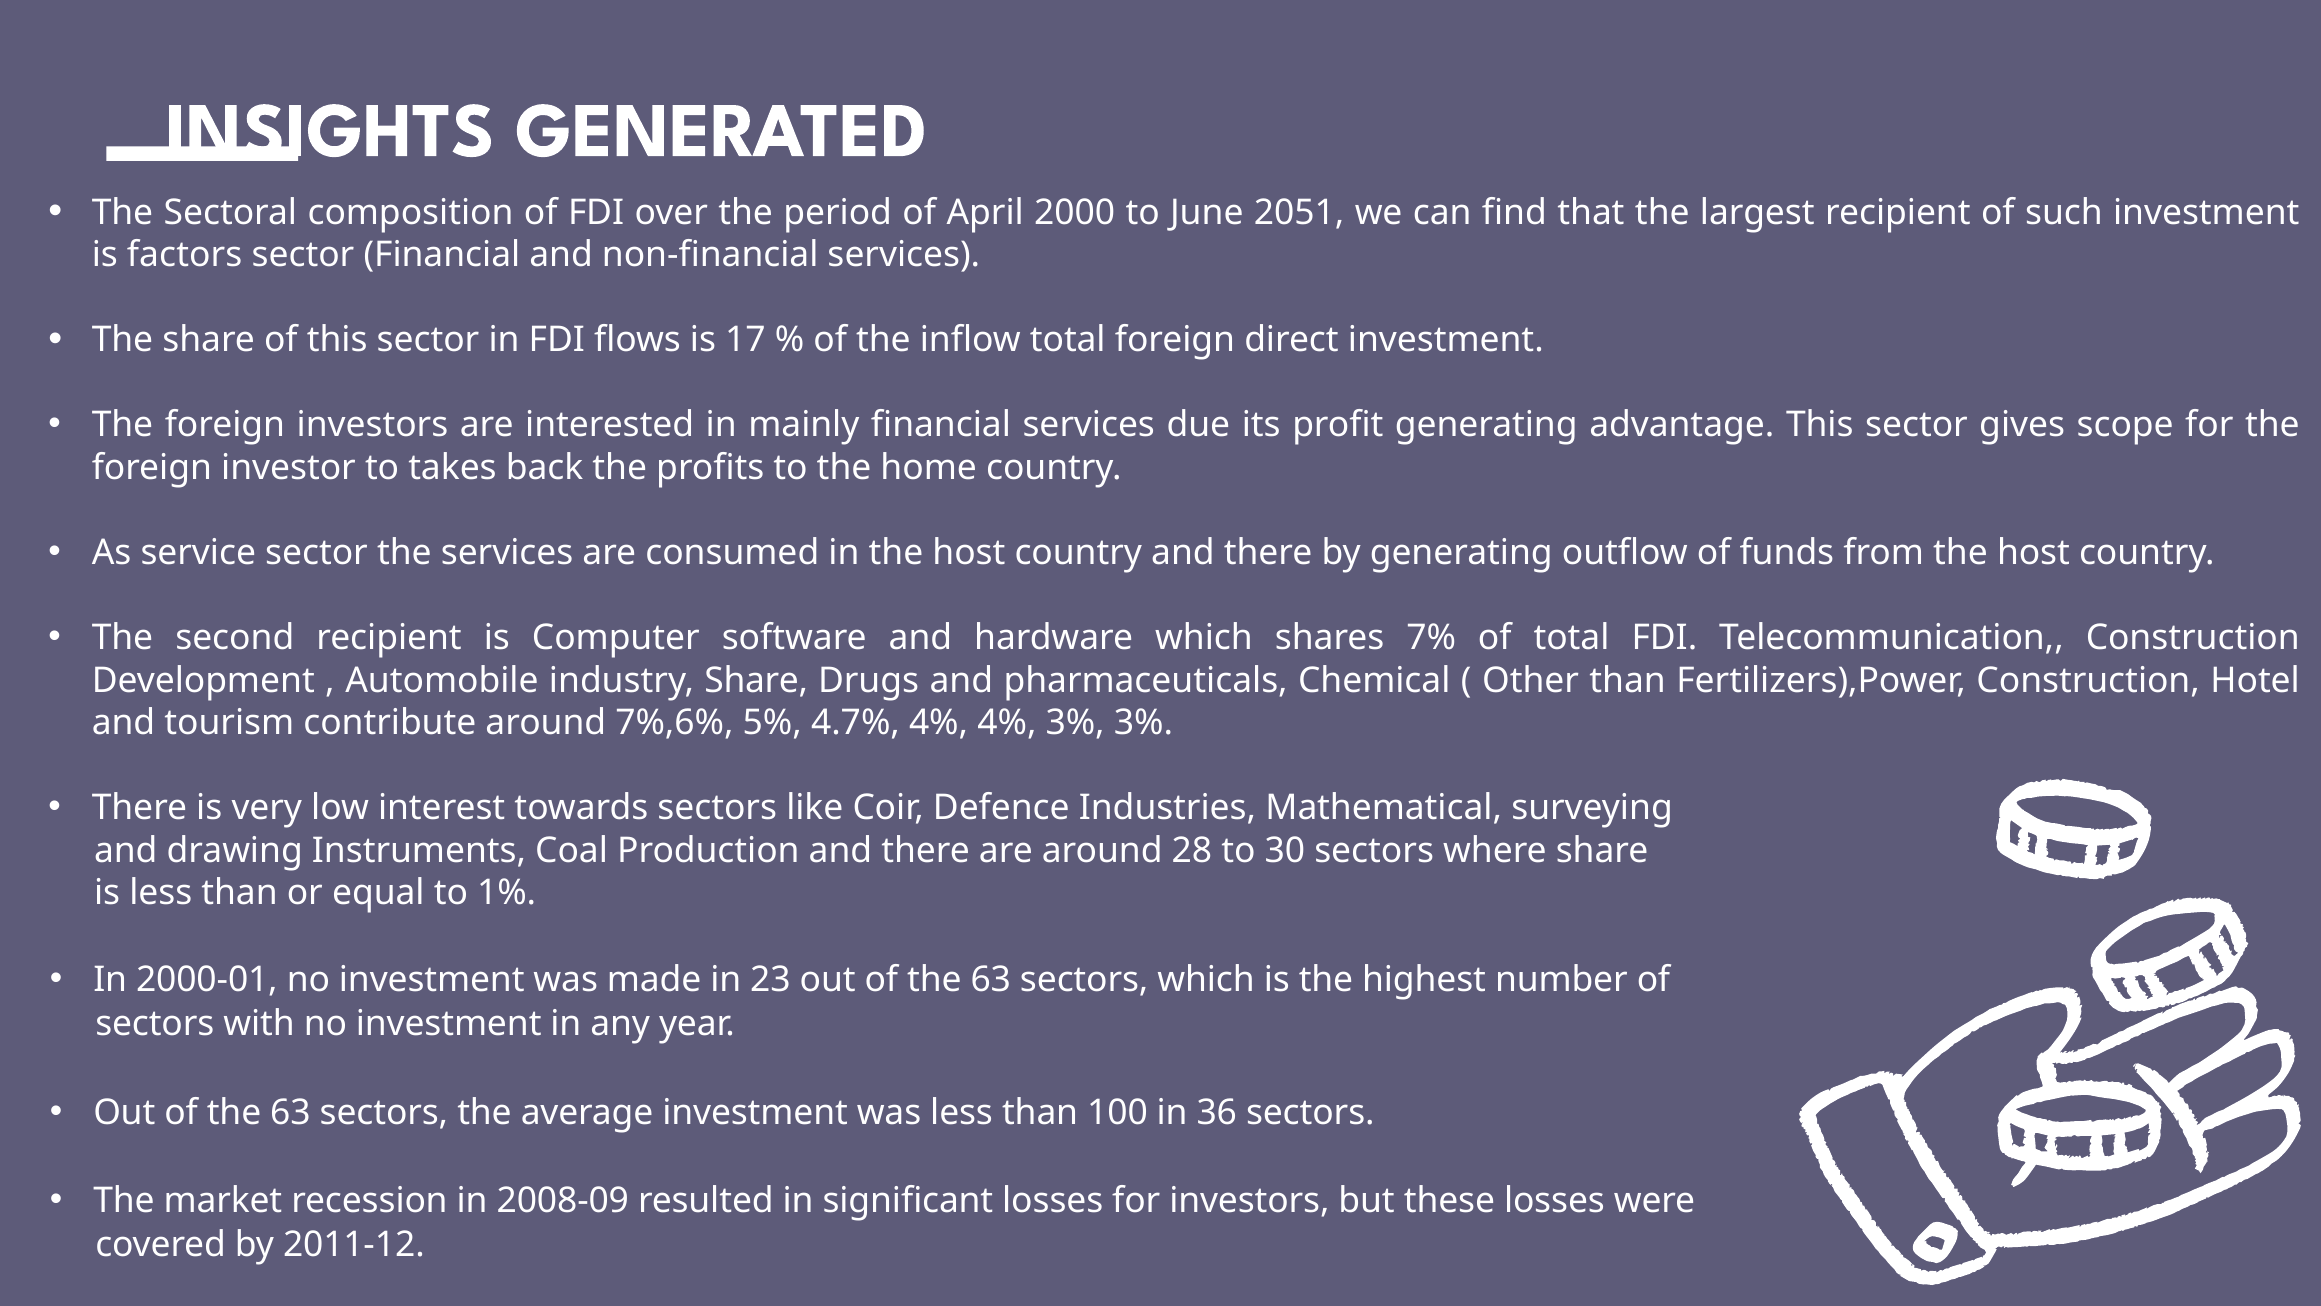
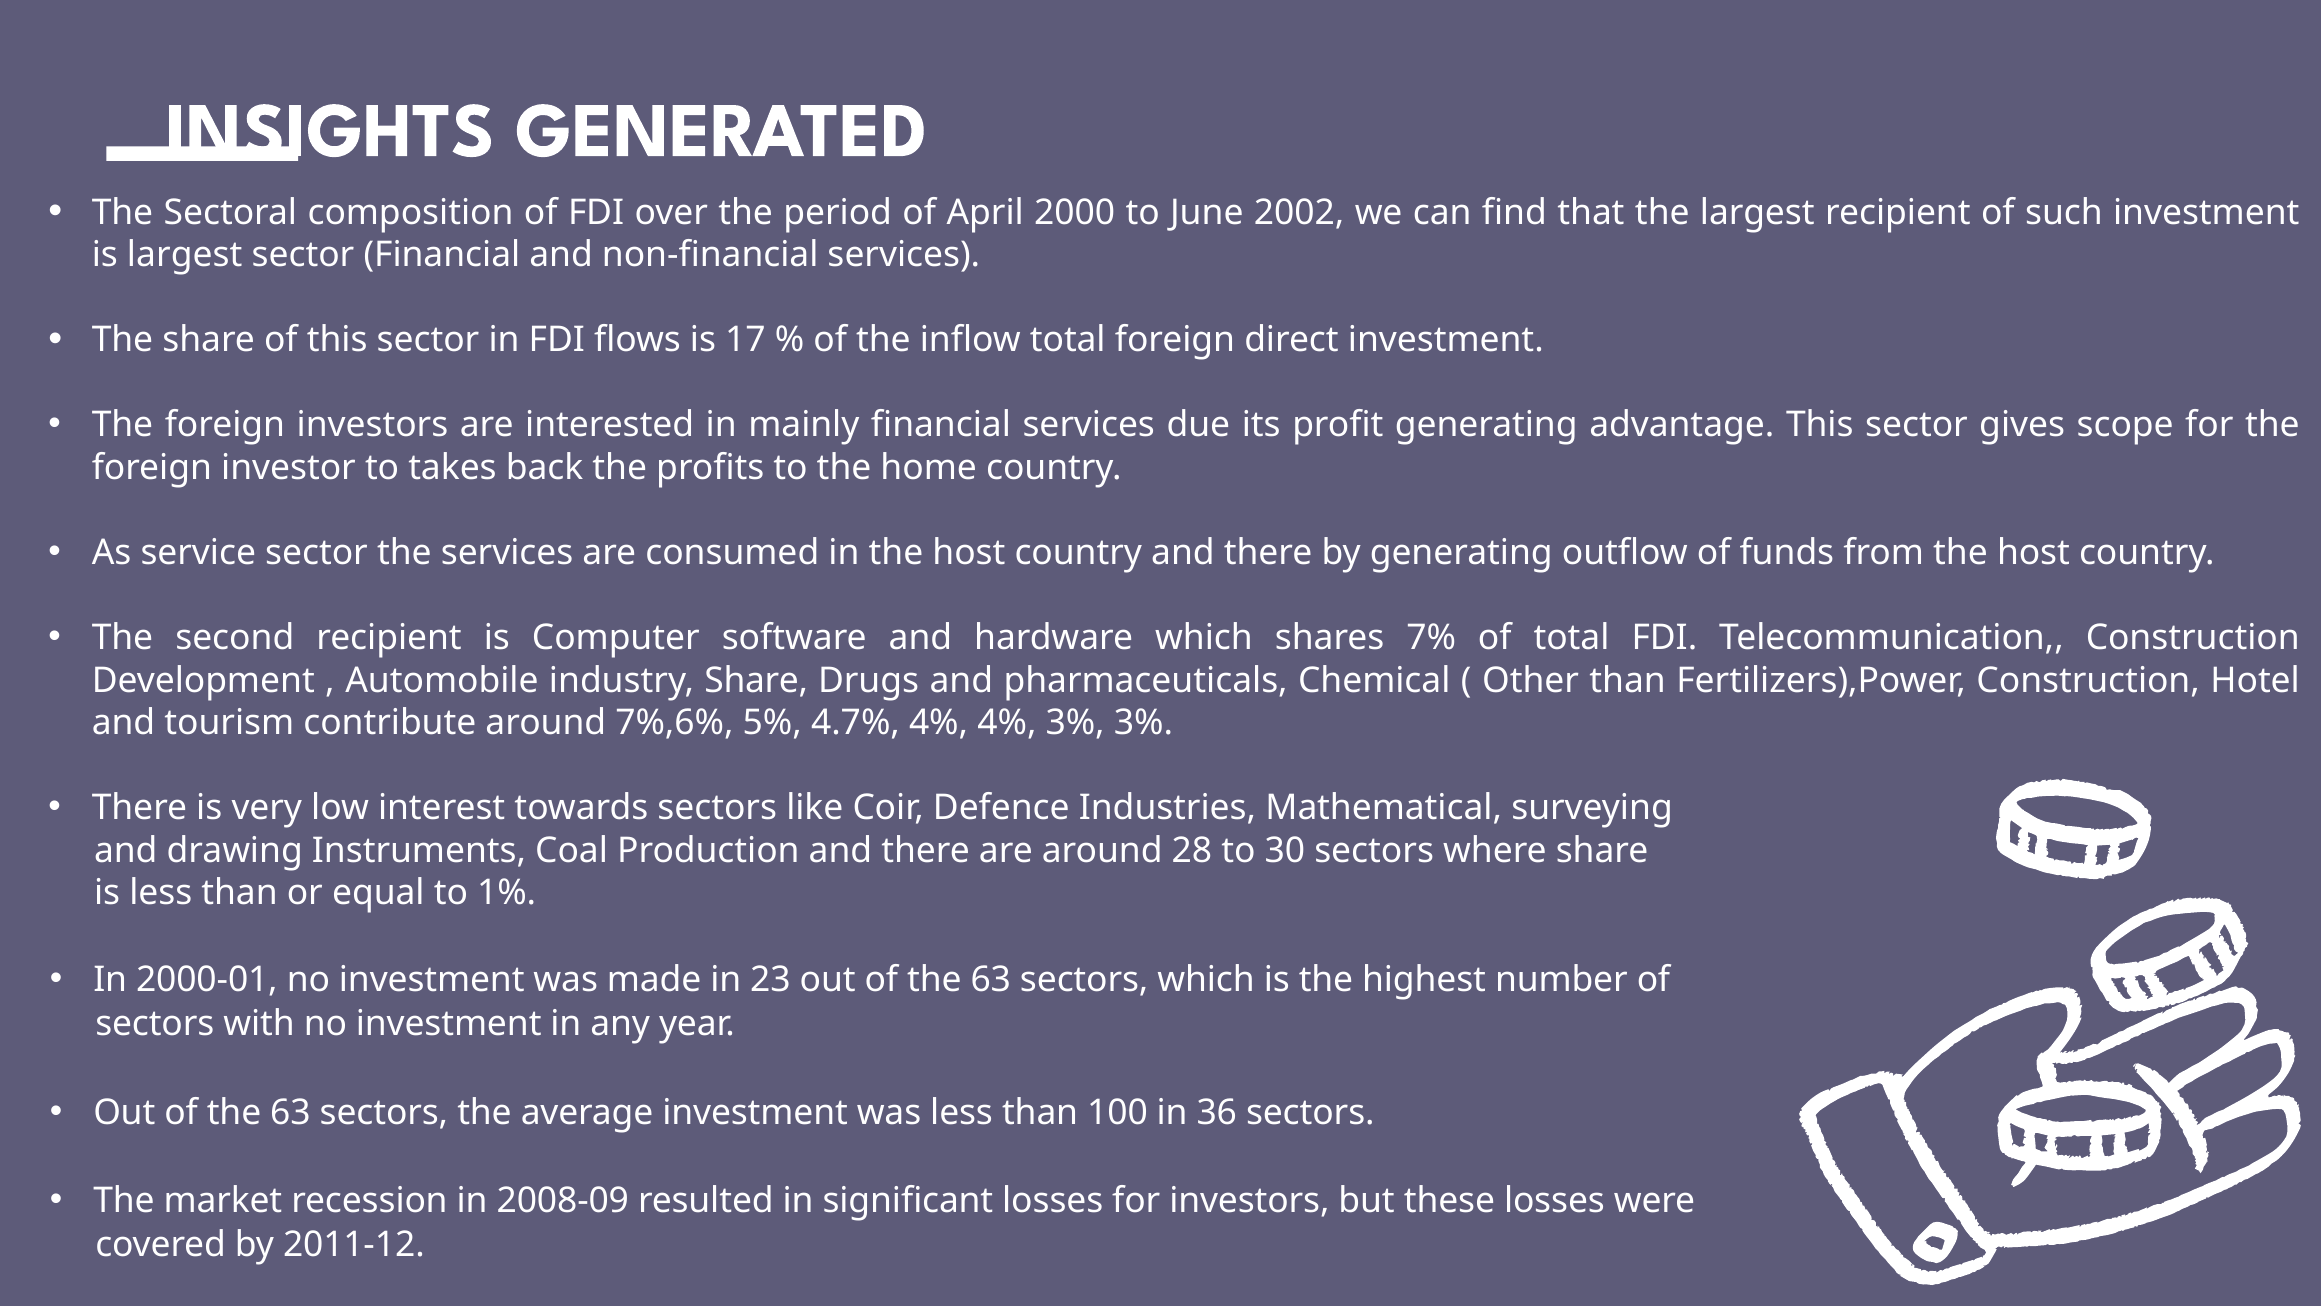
2051: 2051 -> 2002
is factors: factors -> largest
